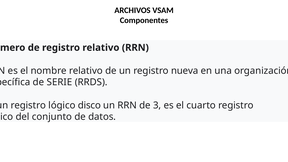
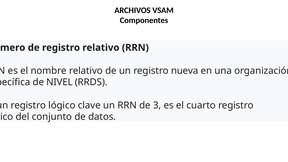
SERIE: SERIE -> NIVEL
disco: disco -> clave
